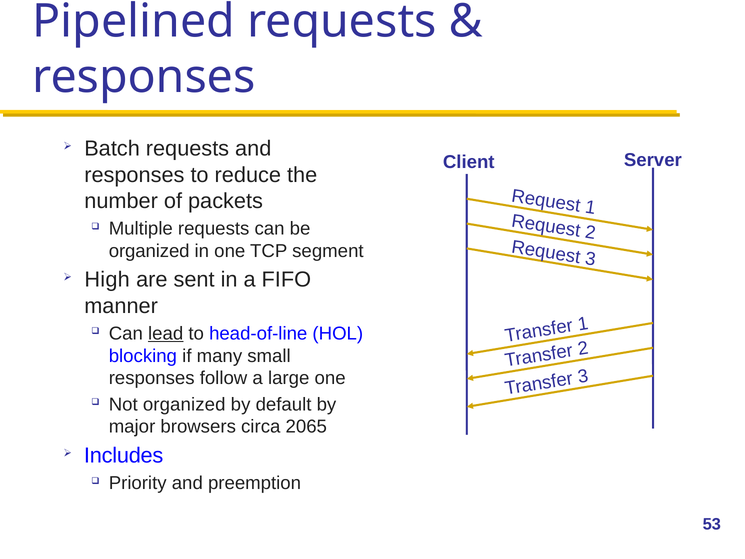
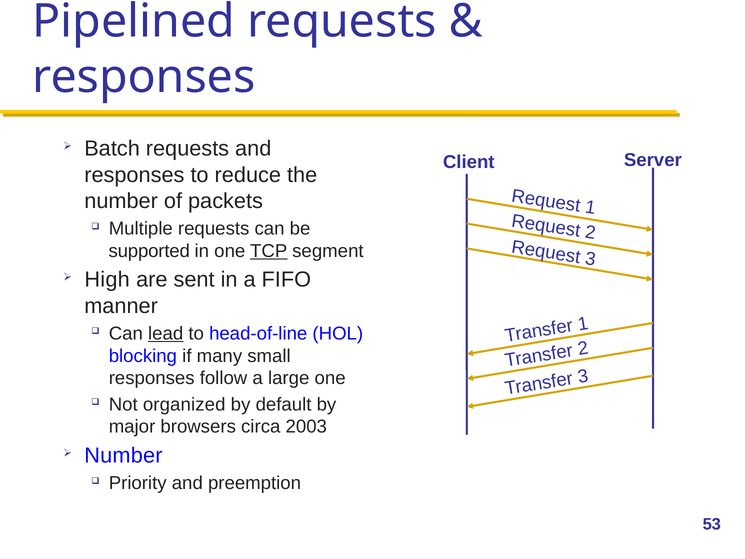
organized at (149, 251): organized -> supported
TCP underline: none -> present
2065: 2065 -> 2003
Includes at (124, 455): Includes -> Number
